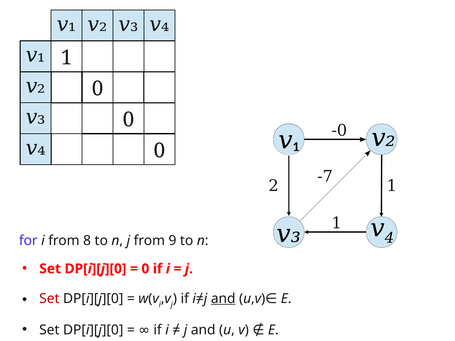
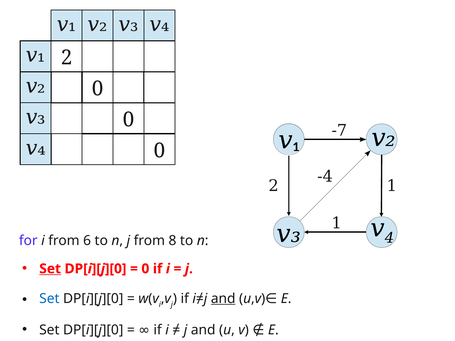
v₁ 1: 1 -> 2
-0: -0 -> -7
-7: -7 -> -4
8: 8 -> 6
9: 9 -> 8
Set at (50, 269) underline: none -> present
Set at (49, 298) colour: red -> blue
